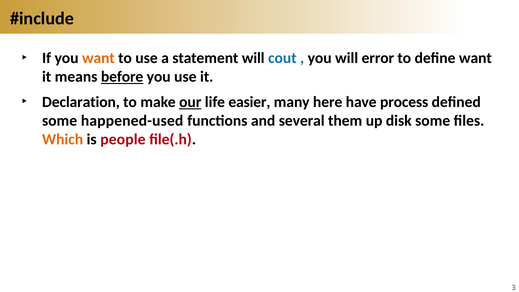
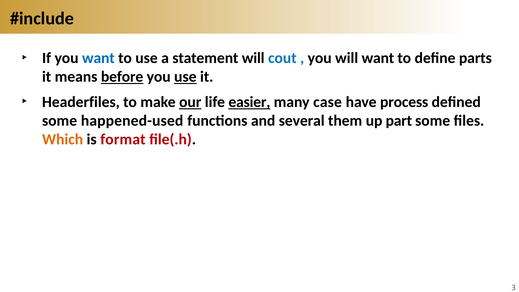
want at (98, 58) colour: orange -> blue
will error: error -> want
define want: want -> parts
use at (185, 77) underline: none -> present
Declaration: Declaration -> Headerfiles
easier underline: none -> present
here: here -> case
disk: disk -> part
people: people -> format
